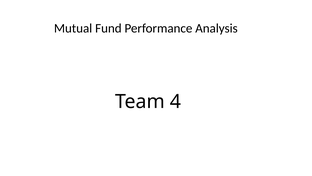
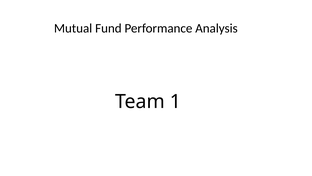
4: 4 -> 1
